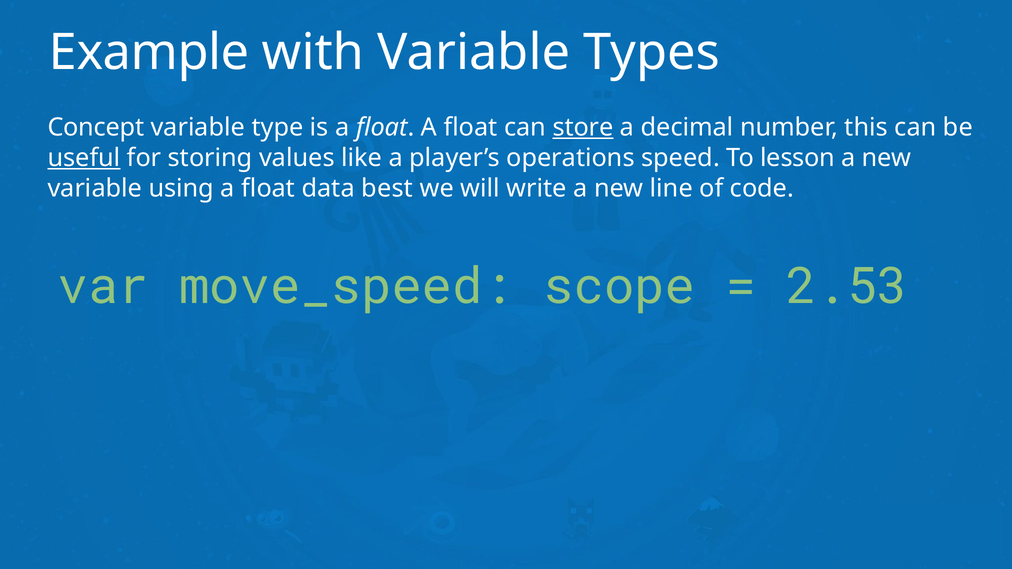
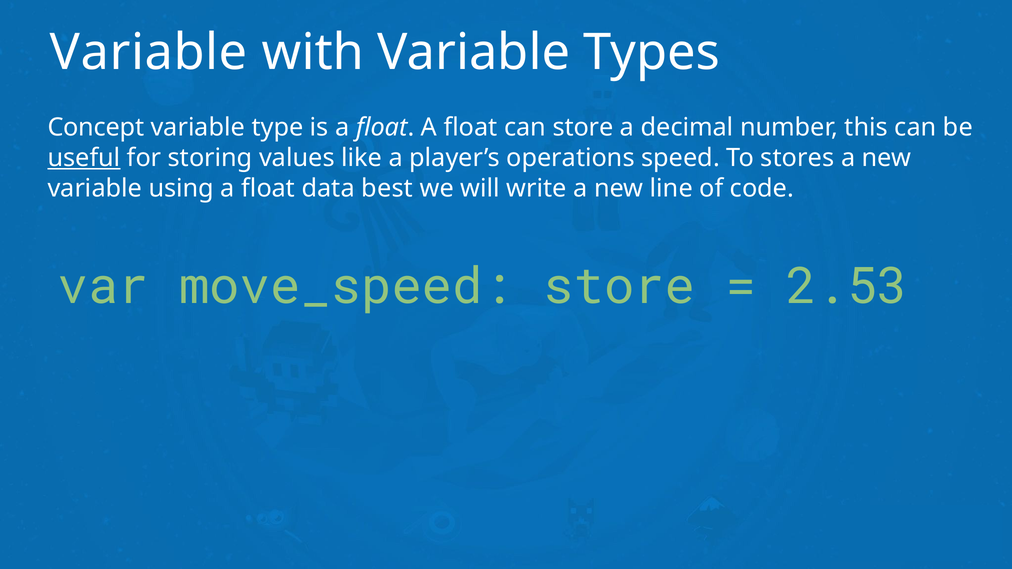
Example at (149, 53): Example -> Variable
store at (583, 128) underline: present -> none
lesson: lesson -> stores
move_speed scope: scope -> store
